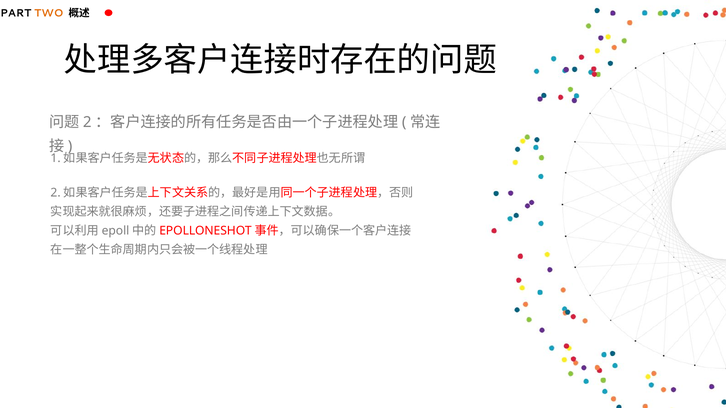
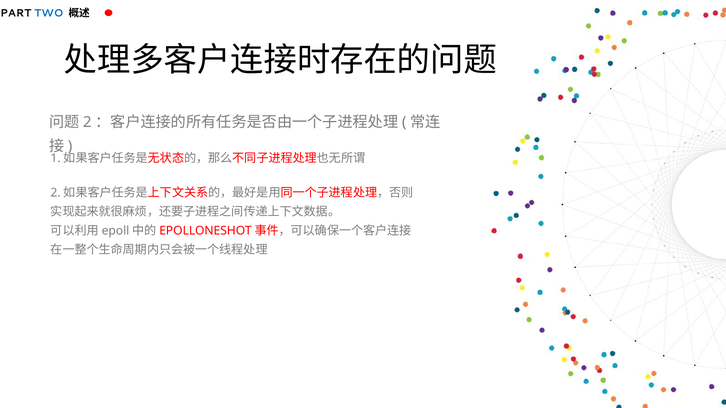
TWO colour: orange -> blue
